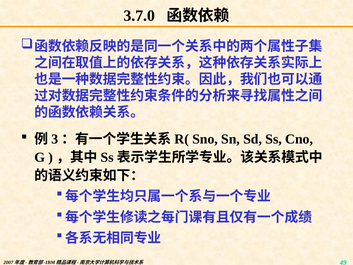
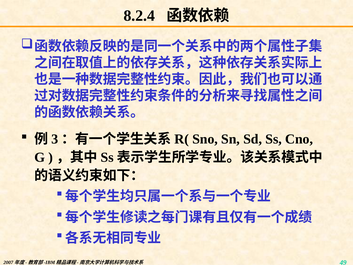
3.7.0: 3.7.0 -> 8.2.4
